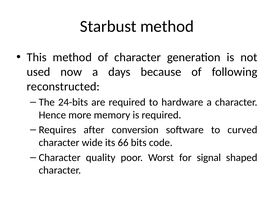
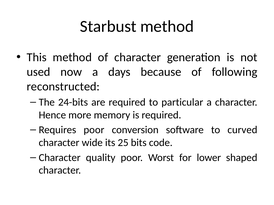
hardware: hardware -> particular
Requires after: after -> poor
66: 66 -> 25
signal: signal -> lower
